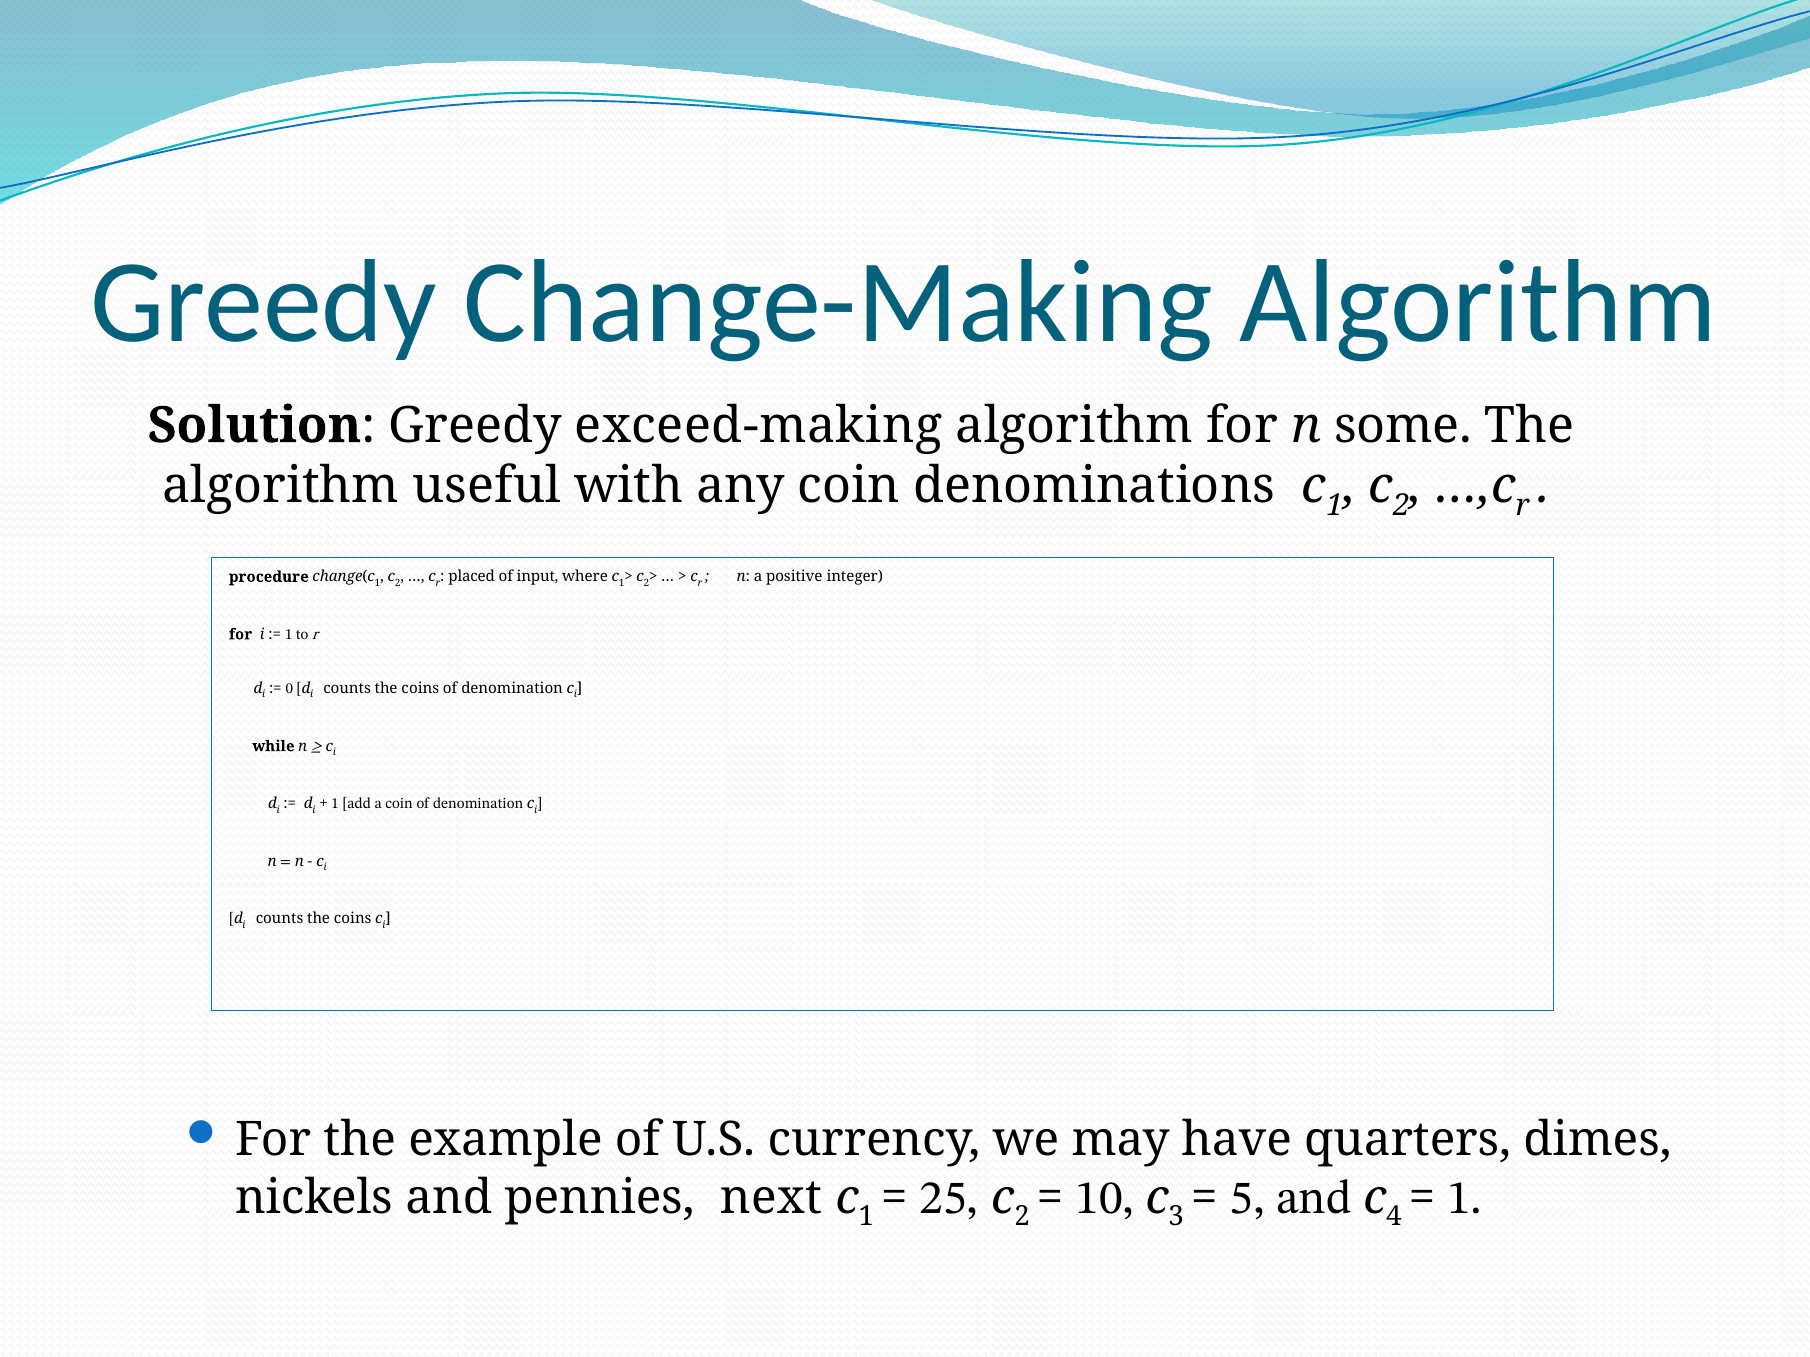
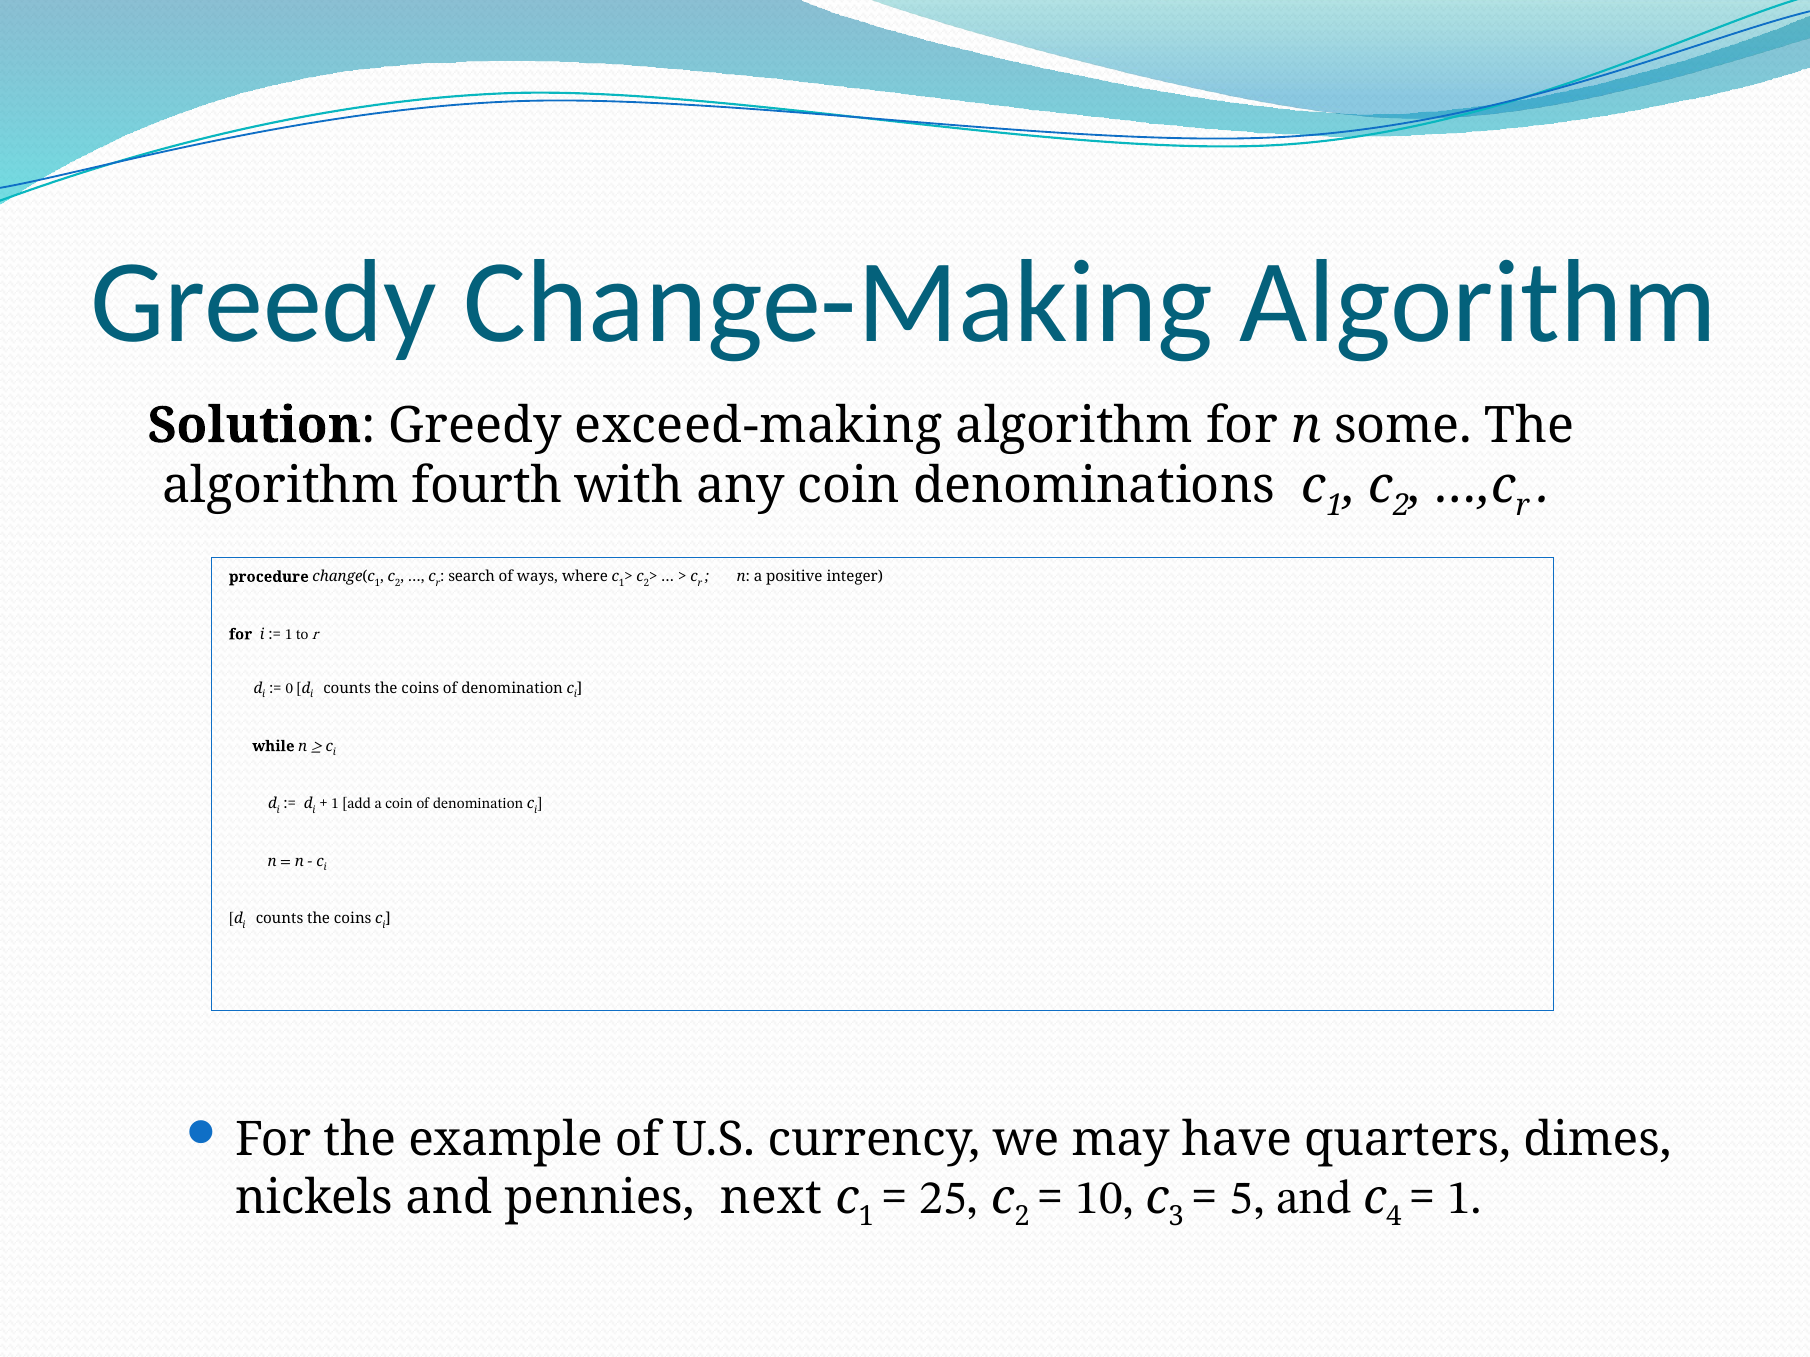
useful: useful -> fourth
placed: placed -> search
input: input -> ways
